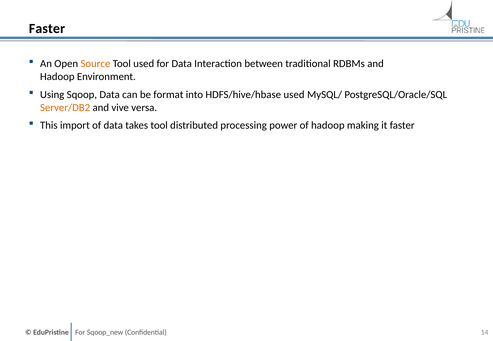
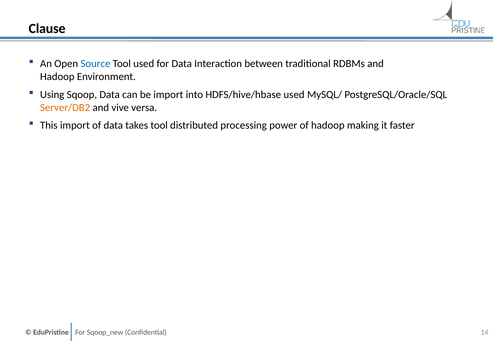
Faster at (47, 29): Faster -> Clause
Source colour: orange -> blue
be format: format -> import
